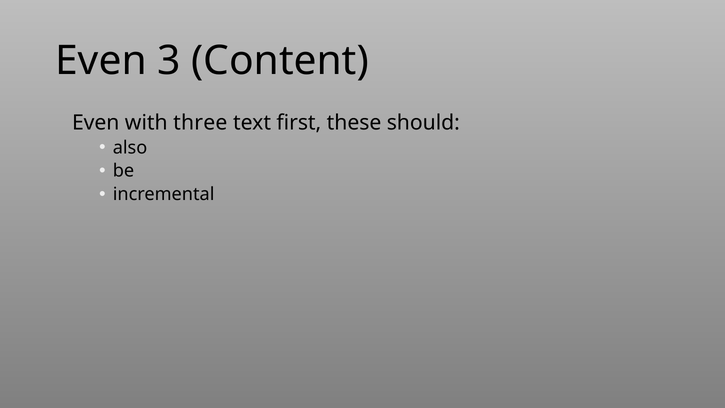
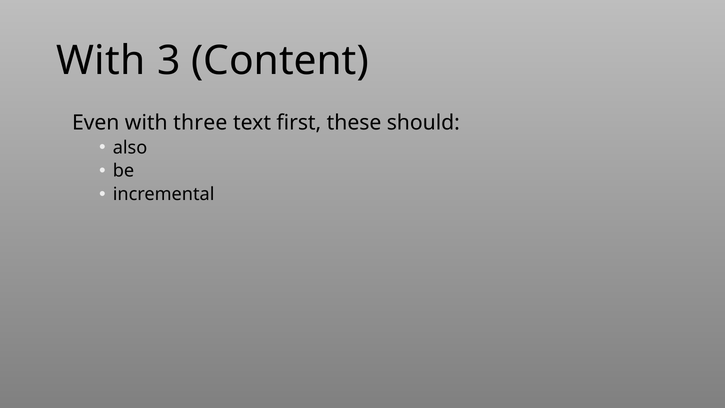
Even at (101, 61): Even -> With
